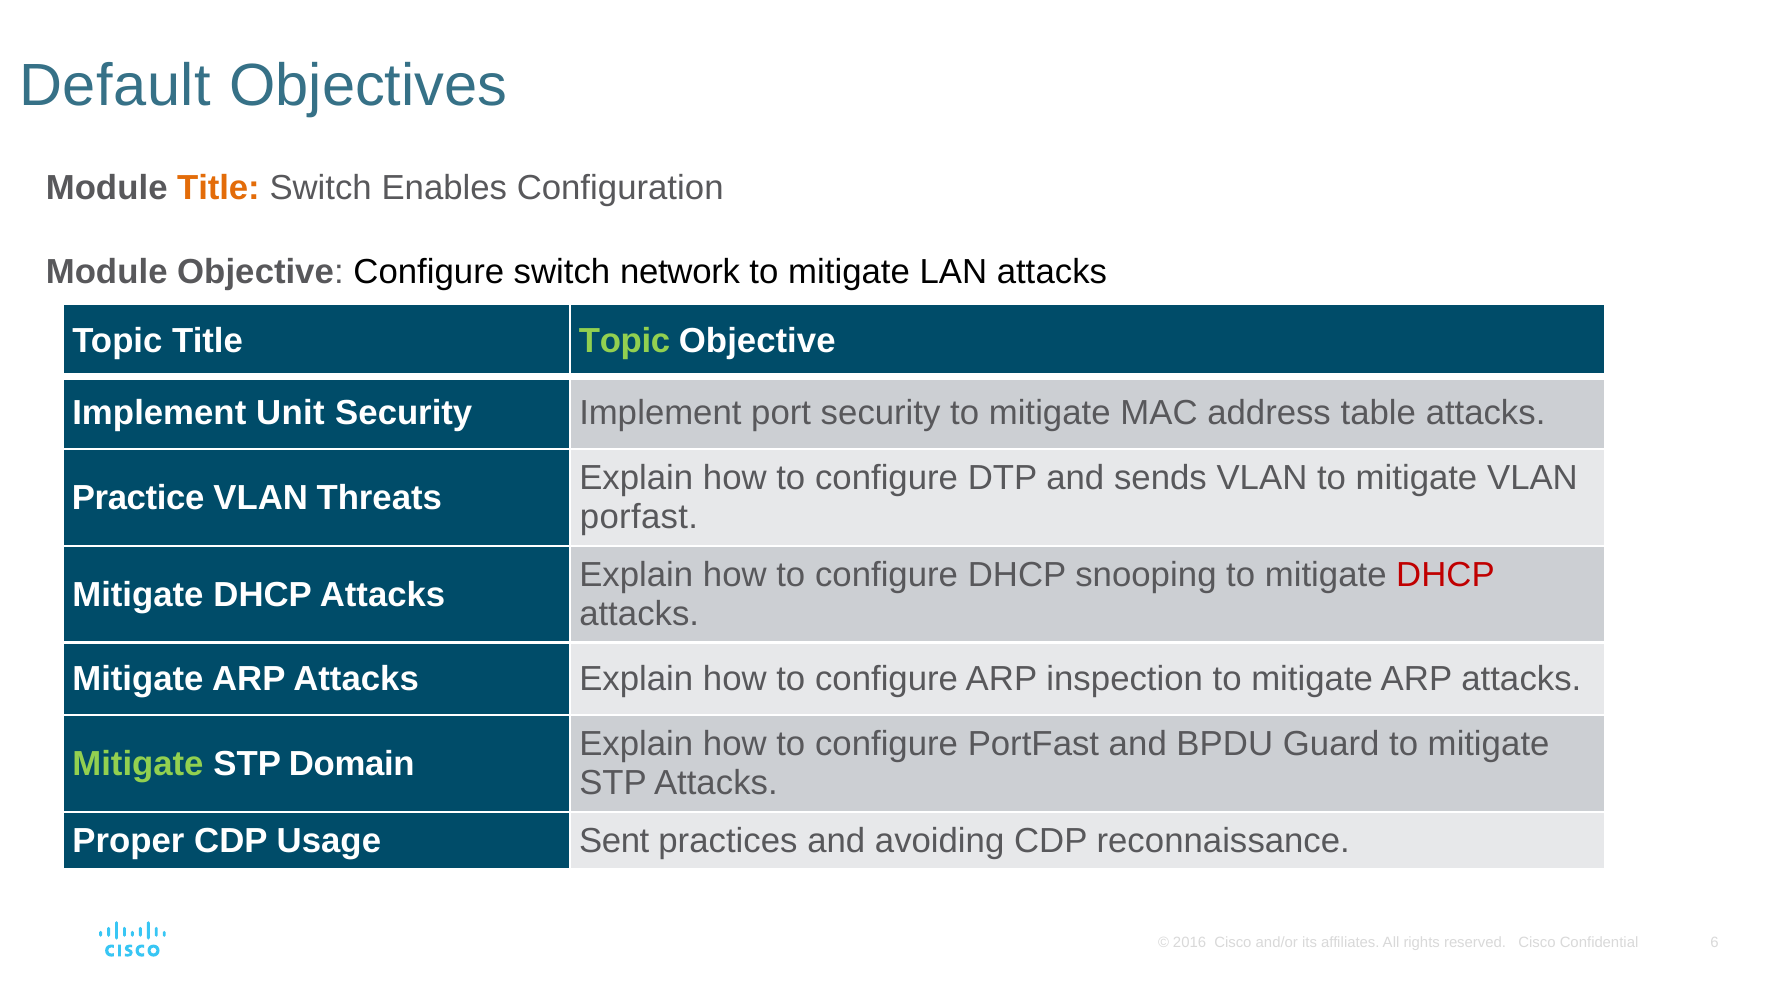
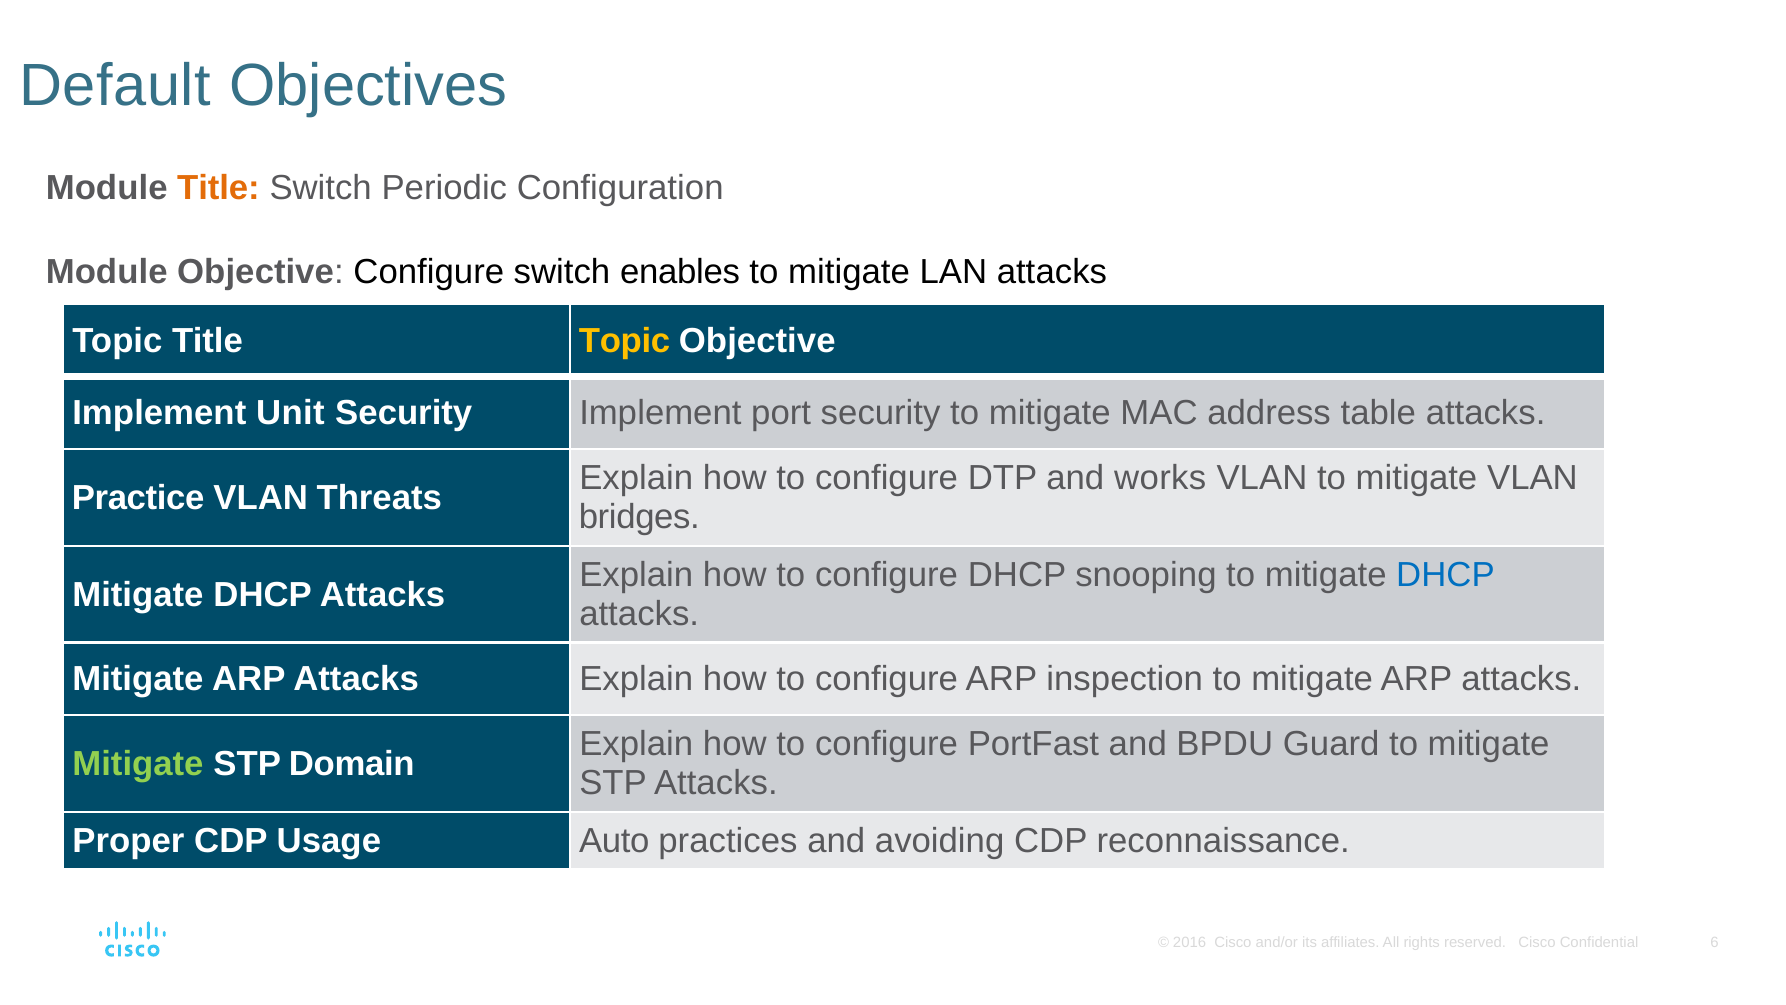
Enables: Enables -> Periodic
network: network -> enables
Topic at (625, 341) colour: light green -> yellow
sends: sends -> works
porfast: porfast -> bridges
DHCP at (1445, 575) colour: red -> blue
Sent: Sent -> Auto
